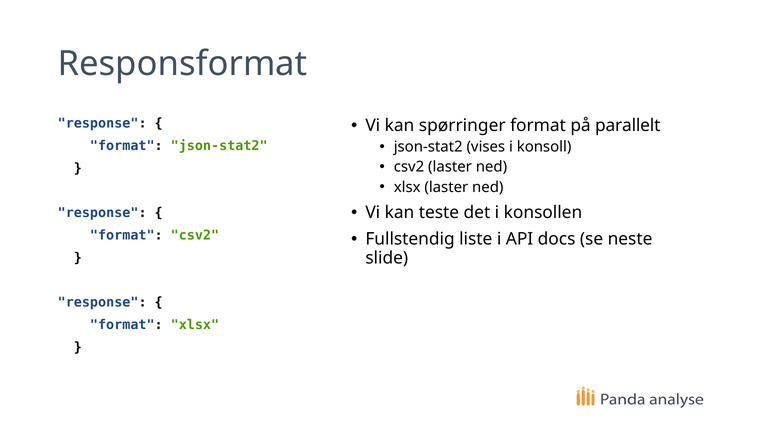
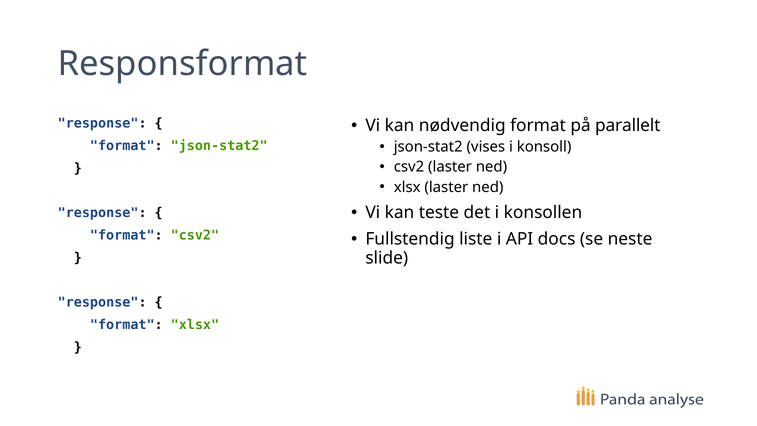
spørringer: spørringer -> nødvendig
